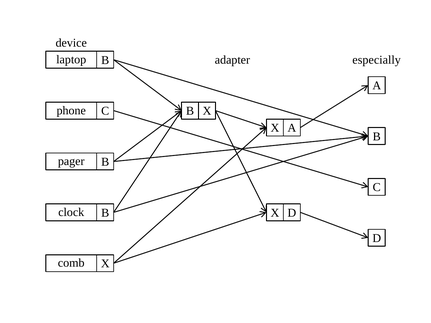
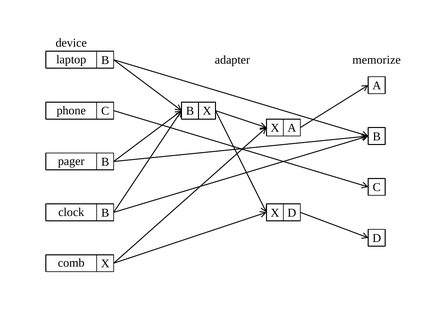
especially: especially -> memorize
